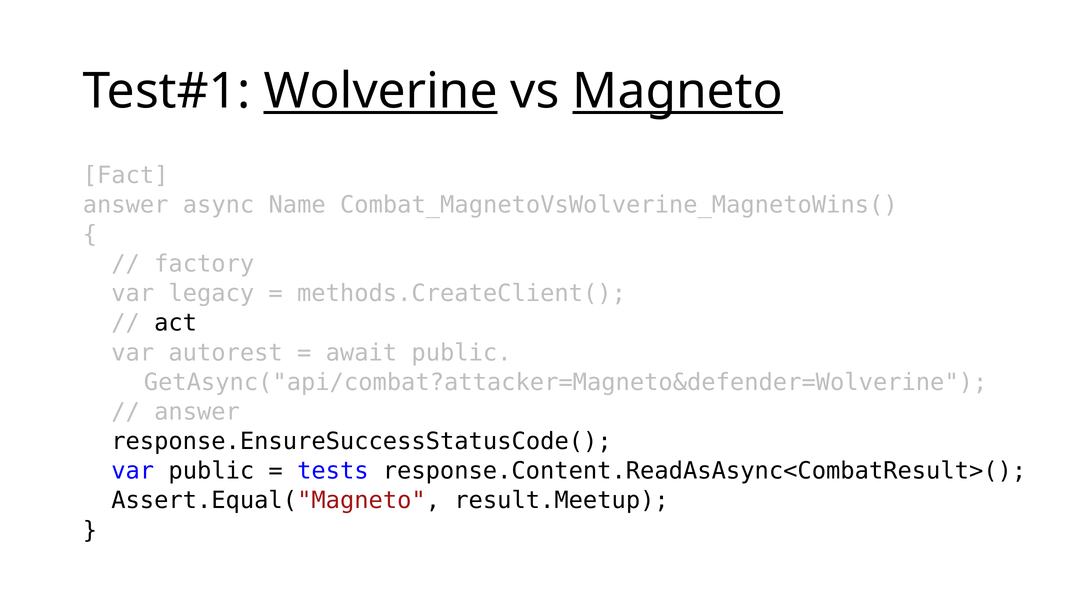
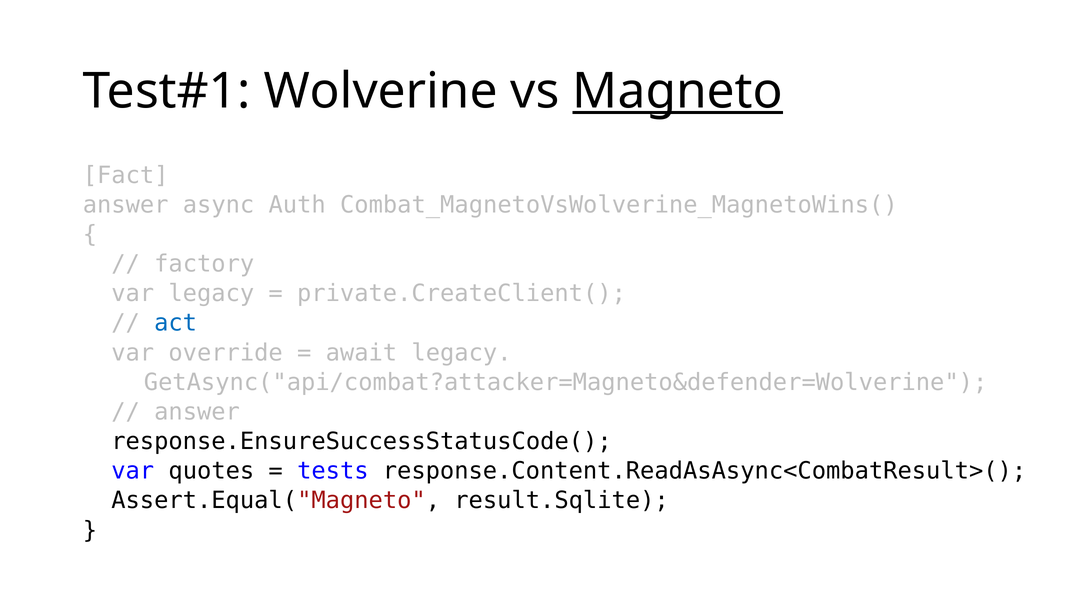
Wolverine underline: present -> none
Name: Name -> Auth
methods.CreateClient(: methods.CreateClient( -> private.CreateClient(
act colour: black -> blue
autorest: autorest -> override
await public: public -> legacy
var public: public -> quotes
result.Meetup: result.Meetup -> result.Sqlite
